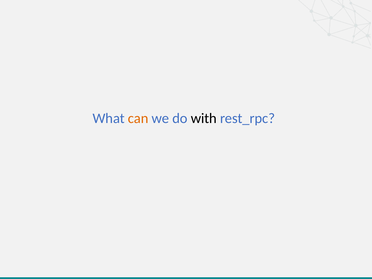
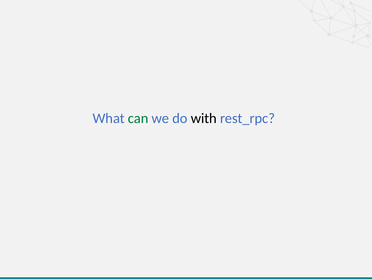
can colour: orange -> green
